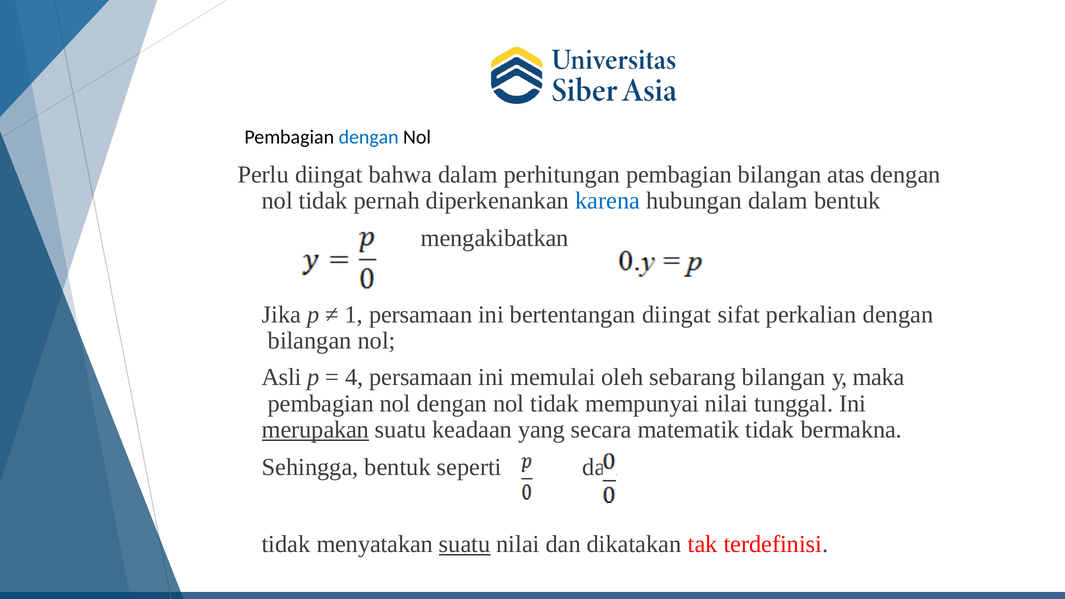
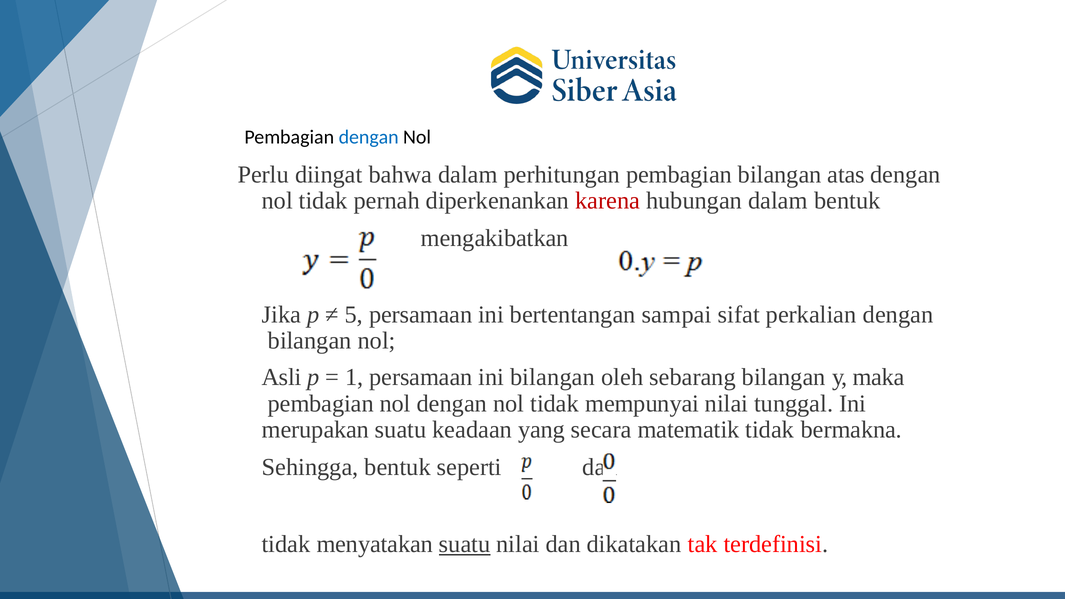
karena colour: blue -> red
1: 1 -> 5
bertentangan diingat: diingat -> sampai
4: 4 -> 1
ini memulai: memulai -> bilangan
merupakan underline: present -> none
